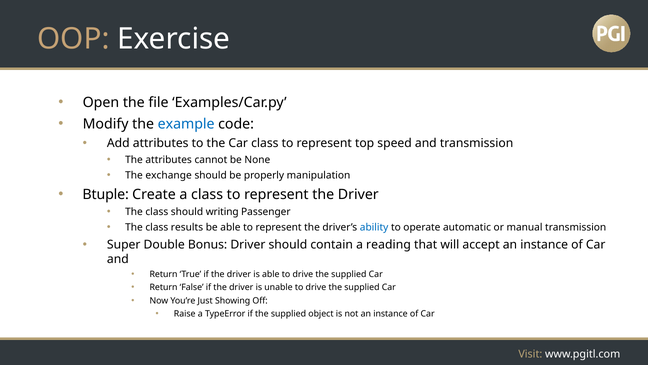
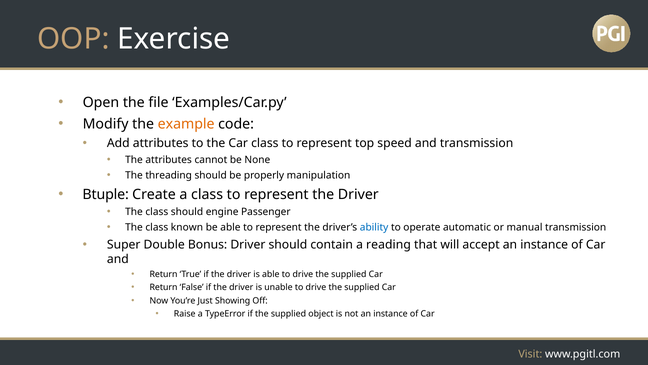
example colour: blue -> orange
exchange: exchange -> threading
writing: writing -> engine
results: results -> known
